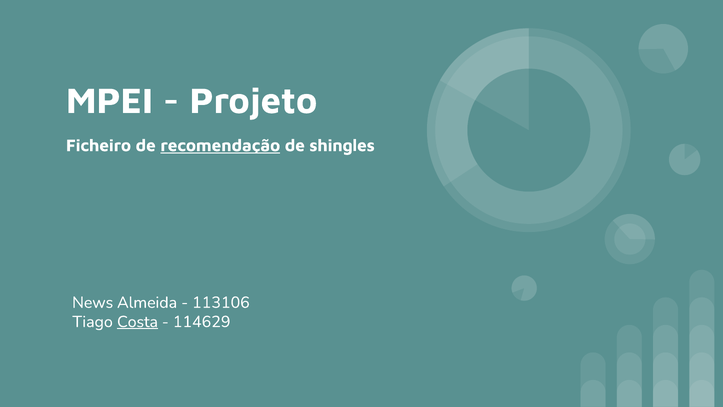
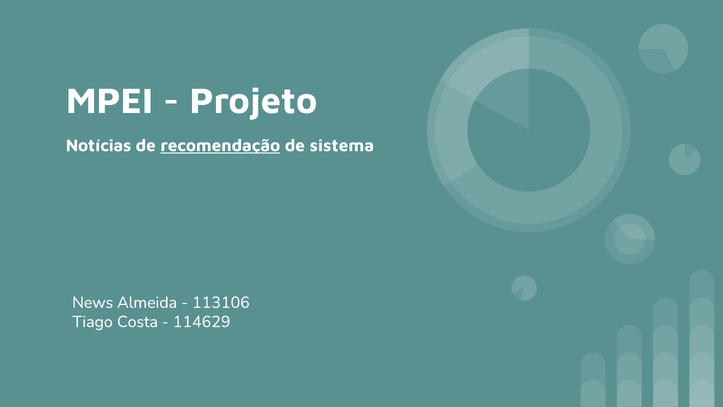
Ficheiro: Ficheiro -> Notícias
shingles: shingles -> sistema
Costa underline: present -> none
